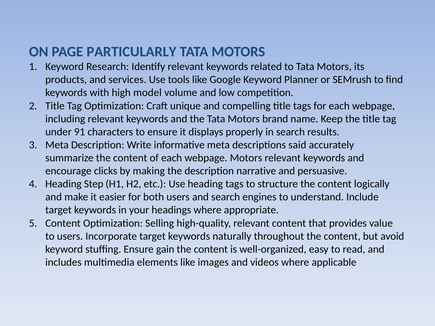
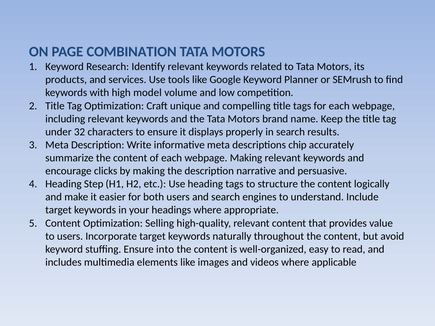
PARTICULARLY: PARTICULARLY -> COMBINATION
91: 91 -> 32
said: said -> chip
webpage Motors: Motors -> Making
gain: gain -> into
